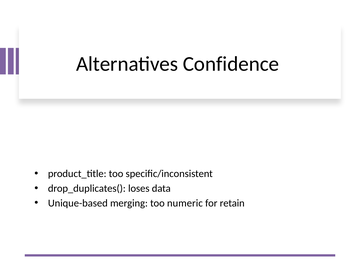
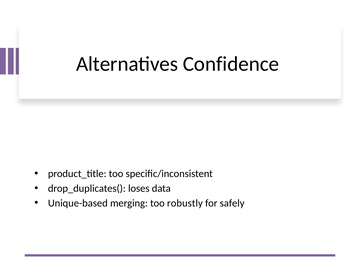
numeric: numeric -> robustly
retain: retain -> safely
